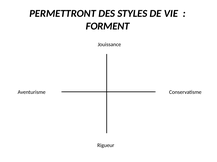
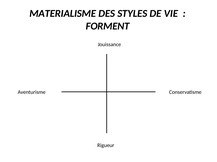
PERMETTRONT: PERMETTRONT -> MATERIALISME
